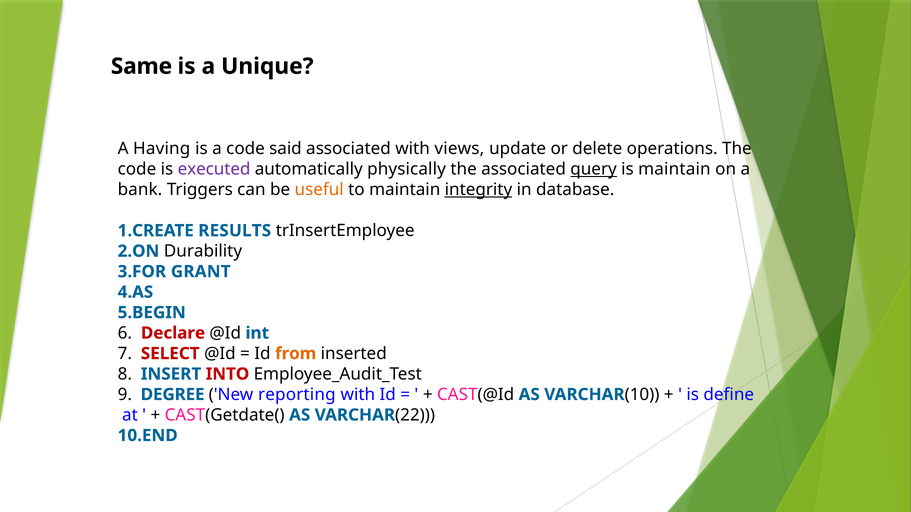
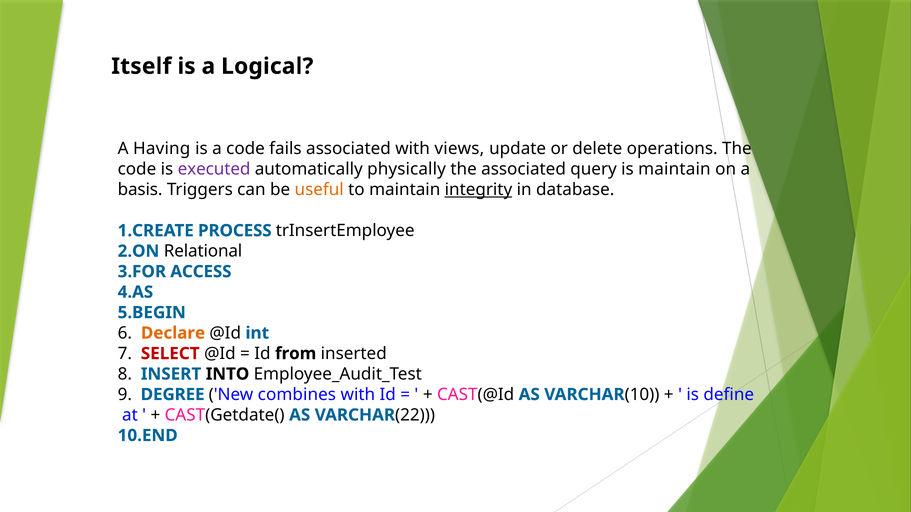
Same: Same -> Itself
Unique: Unique -> Logical
said: said -> fails
query underline: present -> none
bank: bank -> basis
RESULTS: RESULTS -> PROCESS
Durability: Durability -> Relational
GRANT: GRANT -> ACCESS
Declare colour: red -> orange
from colour: orange -> black
INTO colour: red -> black
reporting: reporting -> combines
